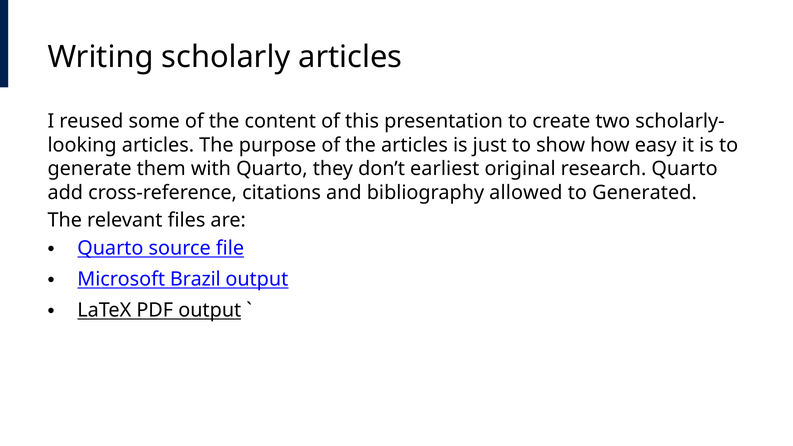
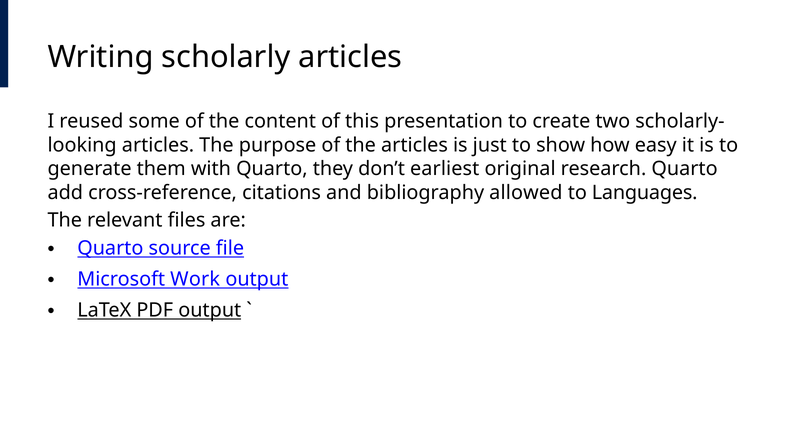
Generated: Generated -> Languages
Brazil: Brazil -> Work
